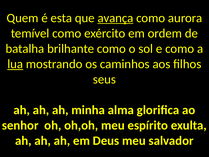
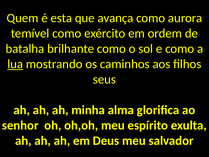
avança underline: present -> none
